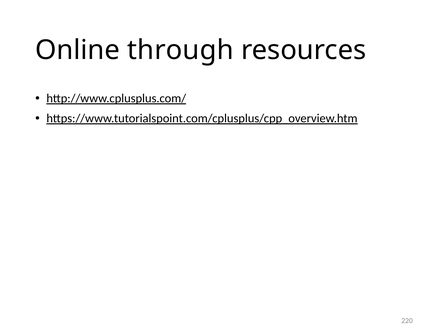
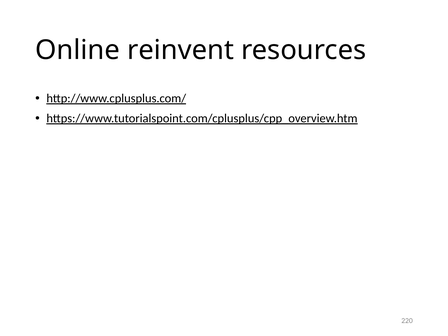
through: through -> reinvent
